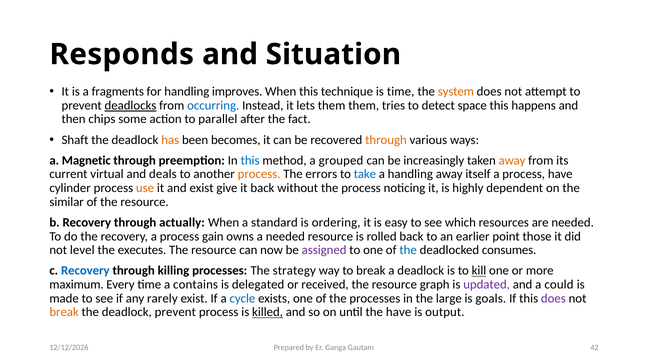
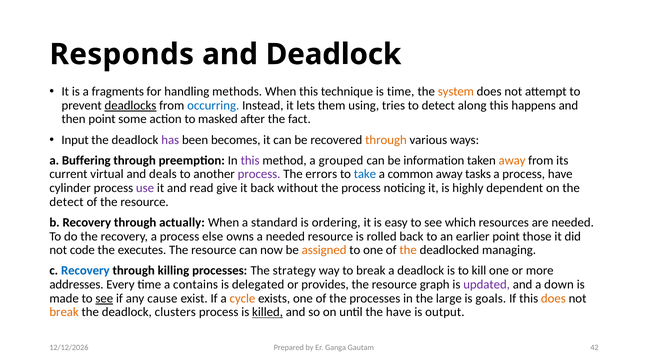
and Situation: Situation -> Deadlock
improves: improves -> methods
them them: them -> using
space: space -> along
then chips: chips -> point
parallel: parallel -> masked
Shaft: Shaft -> Input
has colour: orange -> purple
Magnetic: Magnetic -> Buffering
this at (250, 161) colour: blue -> purple
increasingly: increasingly -> information
process at (259, 174) colour: orange -> purple
a handling: handling -> common
itself: itself -> tasks
use colour: orange -> purple
and exist: exist -> read
similar at (67, 202): similar -> detect
gain: gain -> else
level: level -> code
assigned colour: purple -> orange
the at (408, 251) colour: blue -> orange
consumes: consumes -> managing
kill underline: present -> none
maximum: maximum -> addresses
received: received -> provides
could: could -> down
see at (104, 299) underline: none -> present
rarely: rarely -> cause
cycle colour: blue -> orange
does at (553, 299) colour: purple -> orange
deadlock prevent: prevent -> clusters
